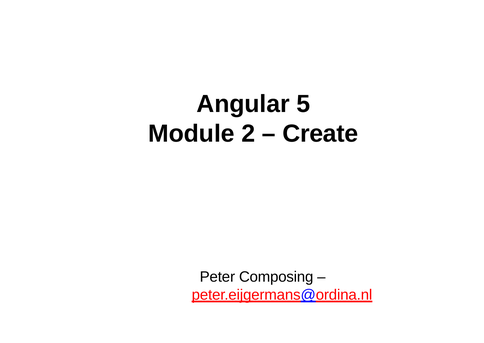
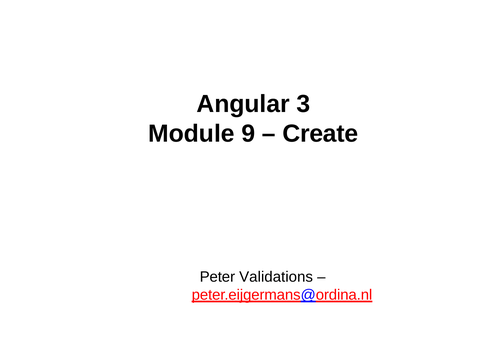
5: 5 -> 3
2: 2 -> 9
Composing: Composing -> Validations
